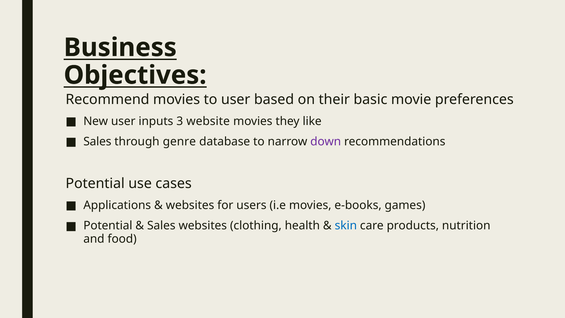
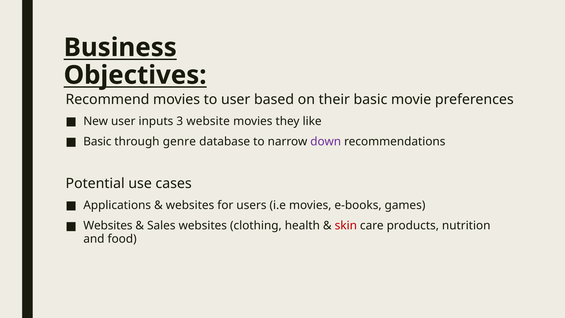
Sales at (97, 141): Sales -> Basic
Potential at (108, 225): Potential -> Websites
skin colour: blue -> red
